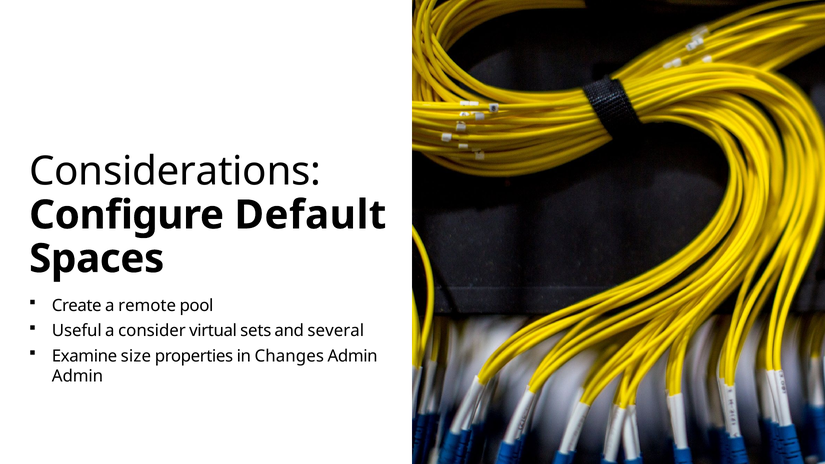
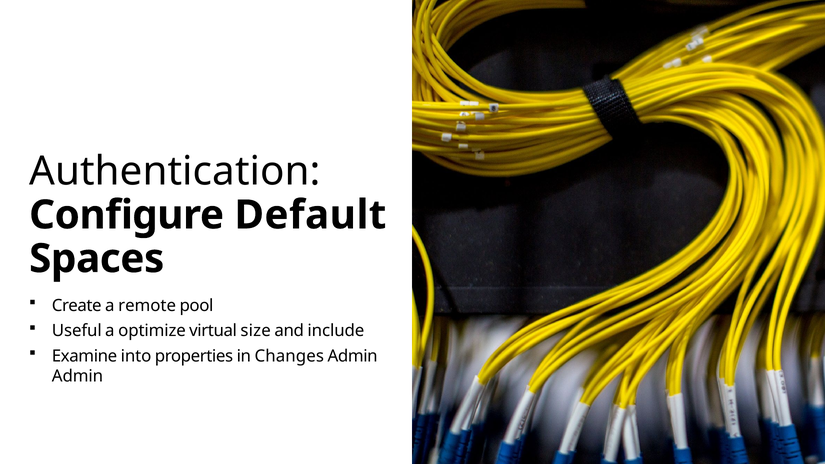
Considerations: Considerations -> Authentication
consider: consider -> optimize
sets: sets -> size
several: several -> include
size: size -> into
